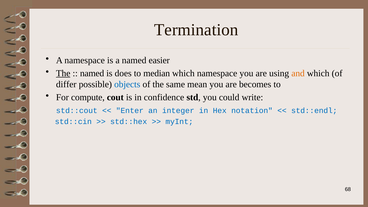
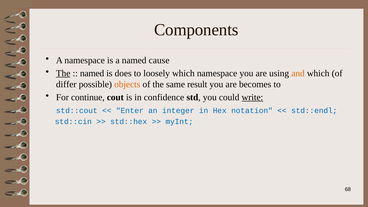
Termination: Termination -> Components
easier: easier -> cause
median: median -> loosely
objects colour: blue -> orange
mean: mean -> result
compute: compute -> continue
write underline: none -> present
